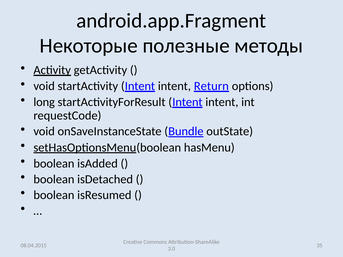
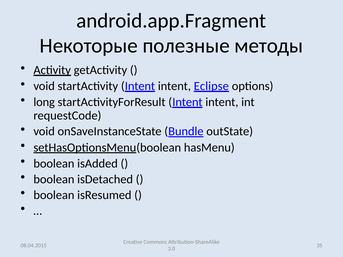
Return: Return -> Eclipse
